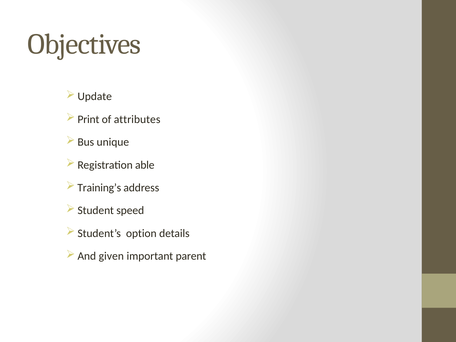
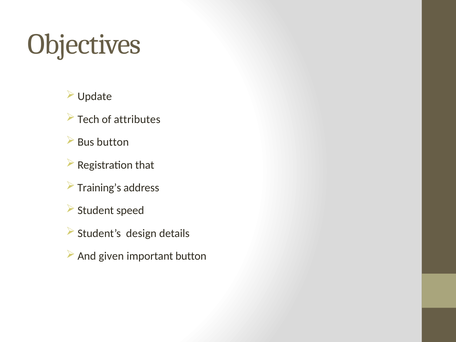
Print: Print -> Tech
Bus unique: unique -> button
able: able -> that
option: option -> design
important parent: parent -> button
